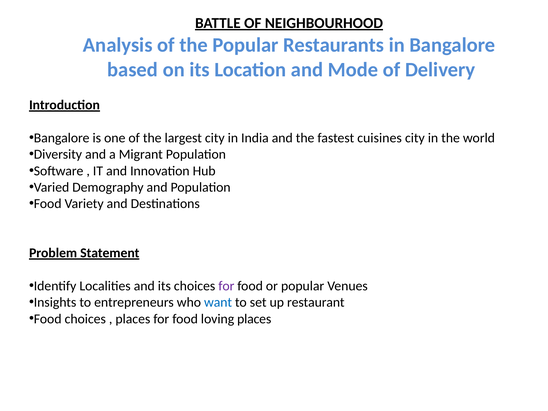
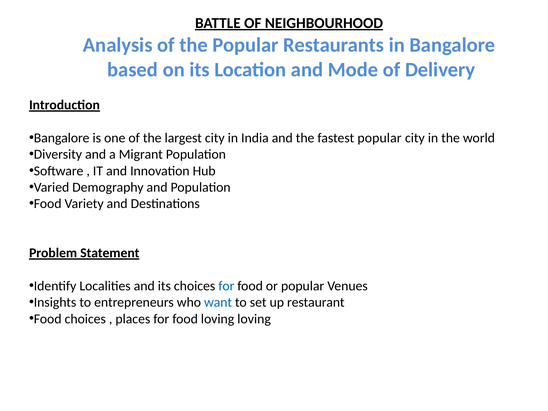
fastest cuisines: cuisines -> popular
for at (226, 286) colour: purple -> blue
loving places: places -> loving
